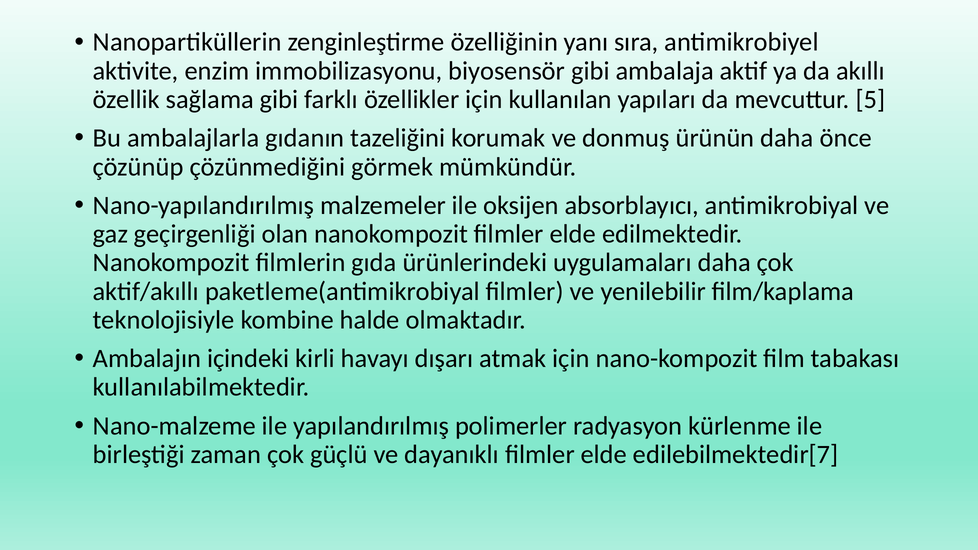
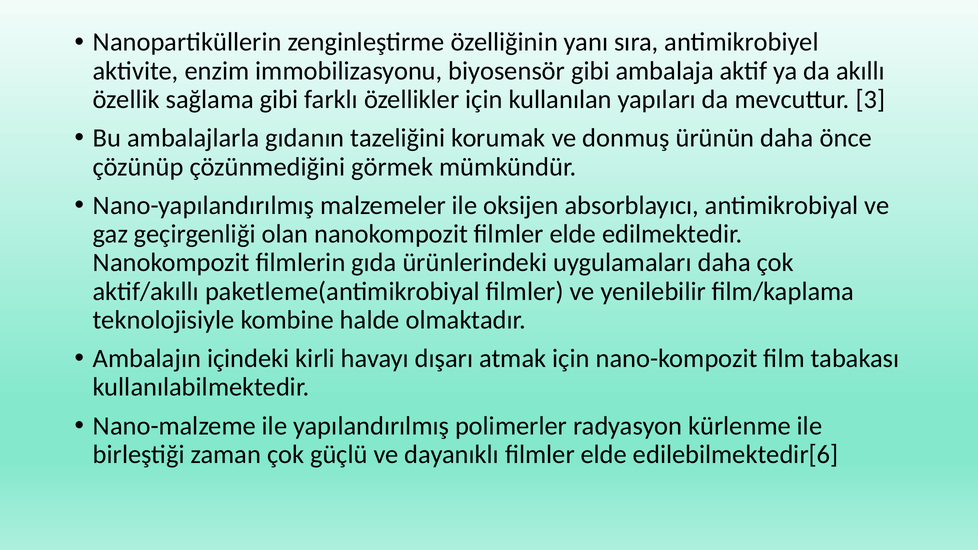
5: 5 -> 3
edilebilmektedir[7: edilebilmektedir[7 -> edilebilmektedir[6
